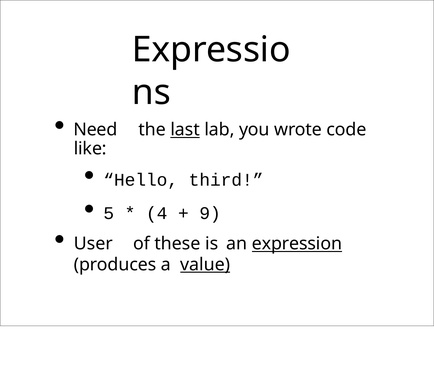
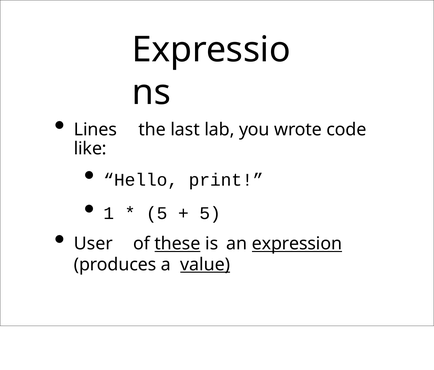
Need: Need -> Lines
last underline: present -> none
third: third -> print
5: 5 -> 1
4 at (157, 213): 4 -> 5
9 at (210, 213): 9 -> 5
these underline: none -> present
